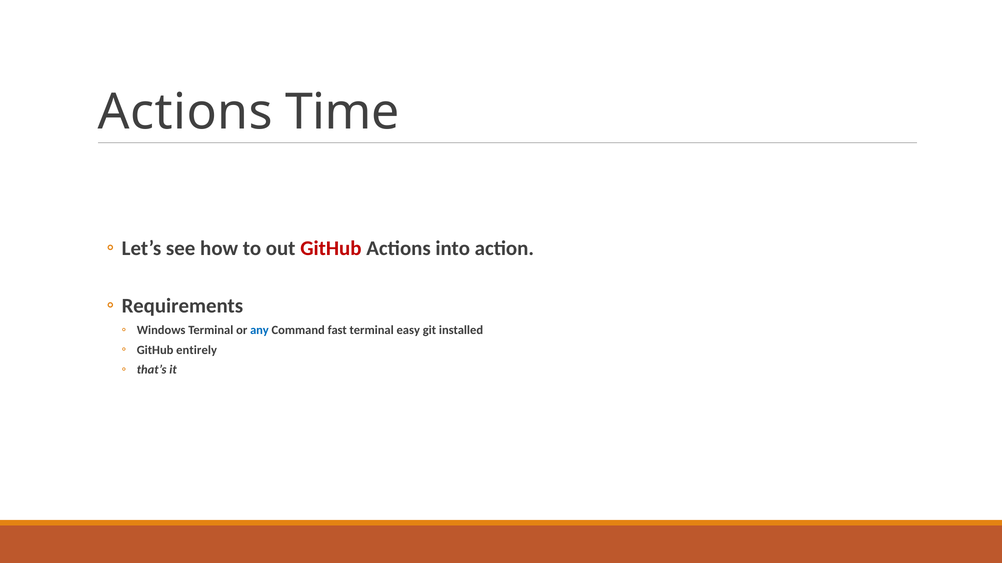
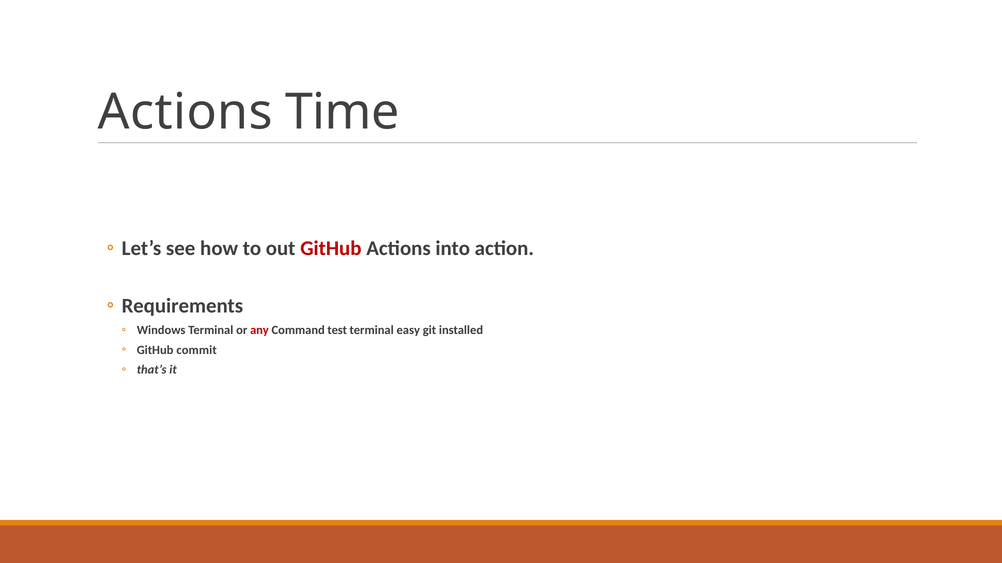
any colour: blue -> red
fast: fast -> test
entirely: entirely -> commit
